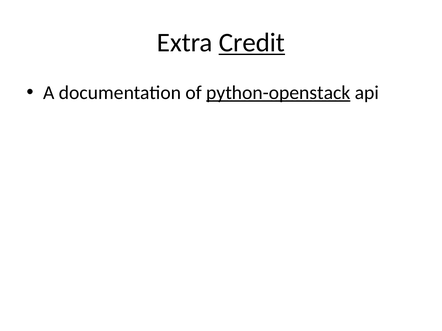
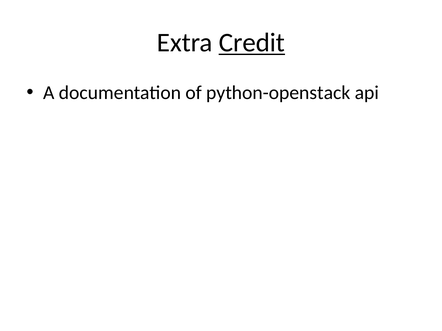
python-openstack underline: present -> none
